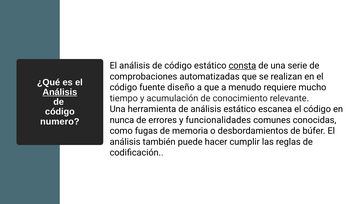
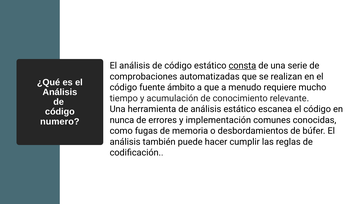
diseño: diseño -> ámbito
Análisis at (60, 92) underline: present -> none
funcionalidades: funcionalidades -> implementación
